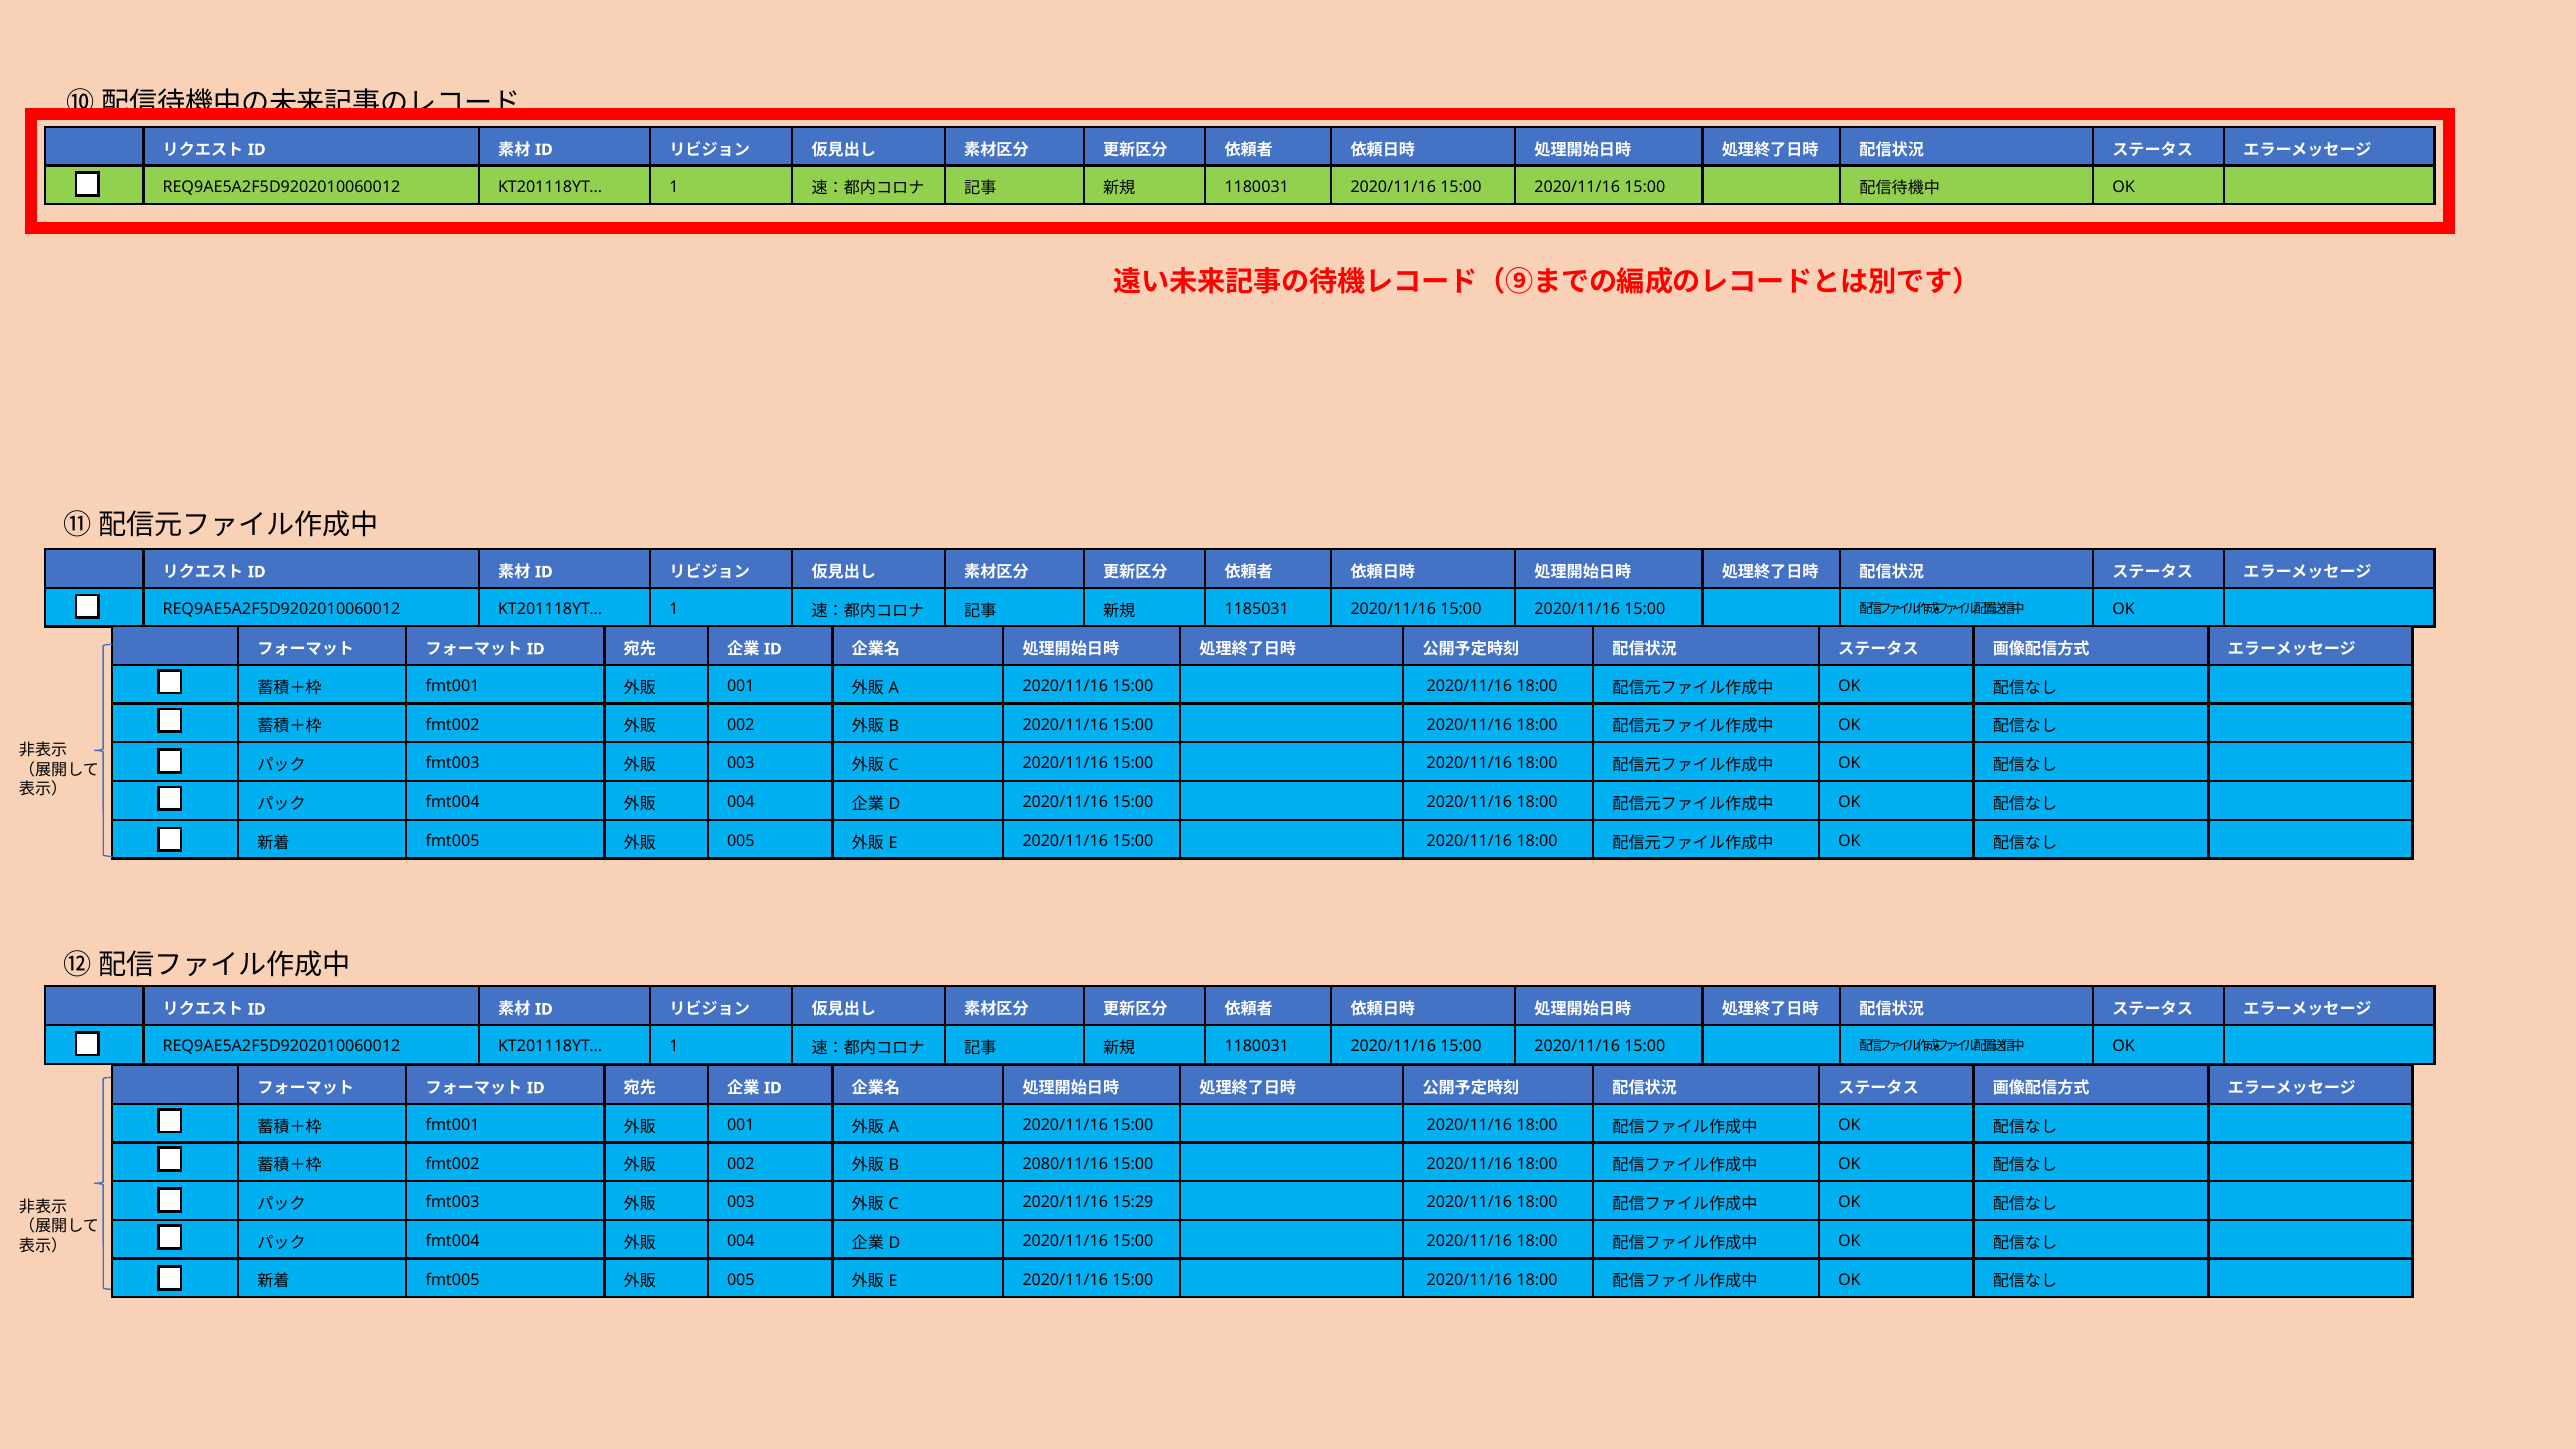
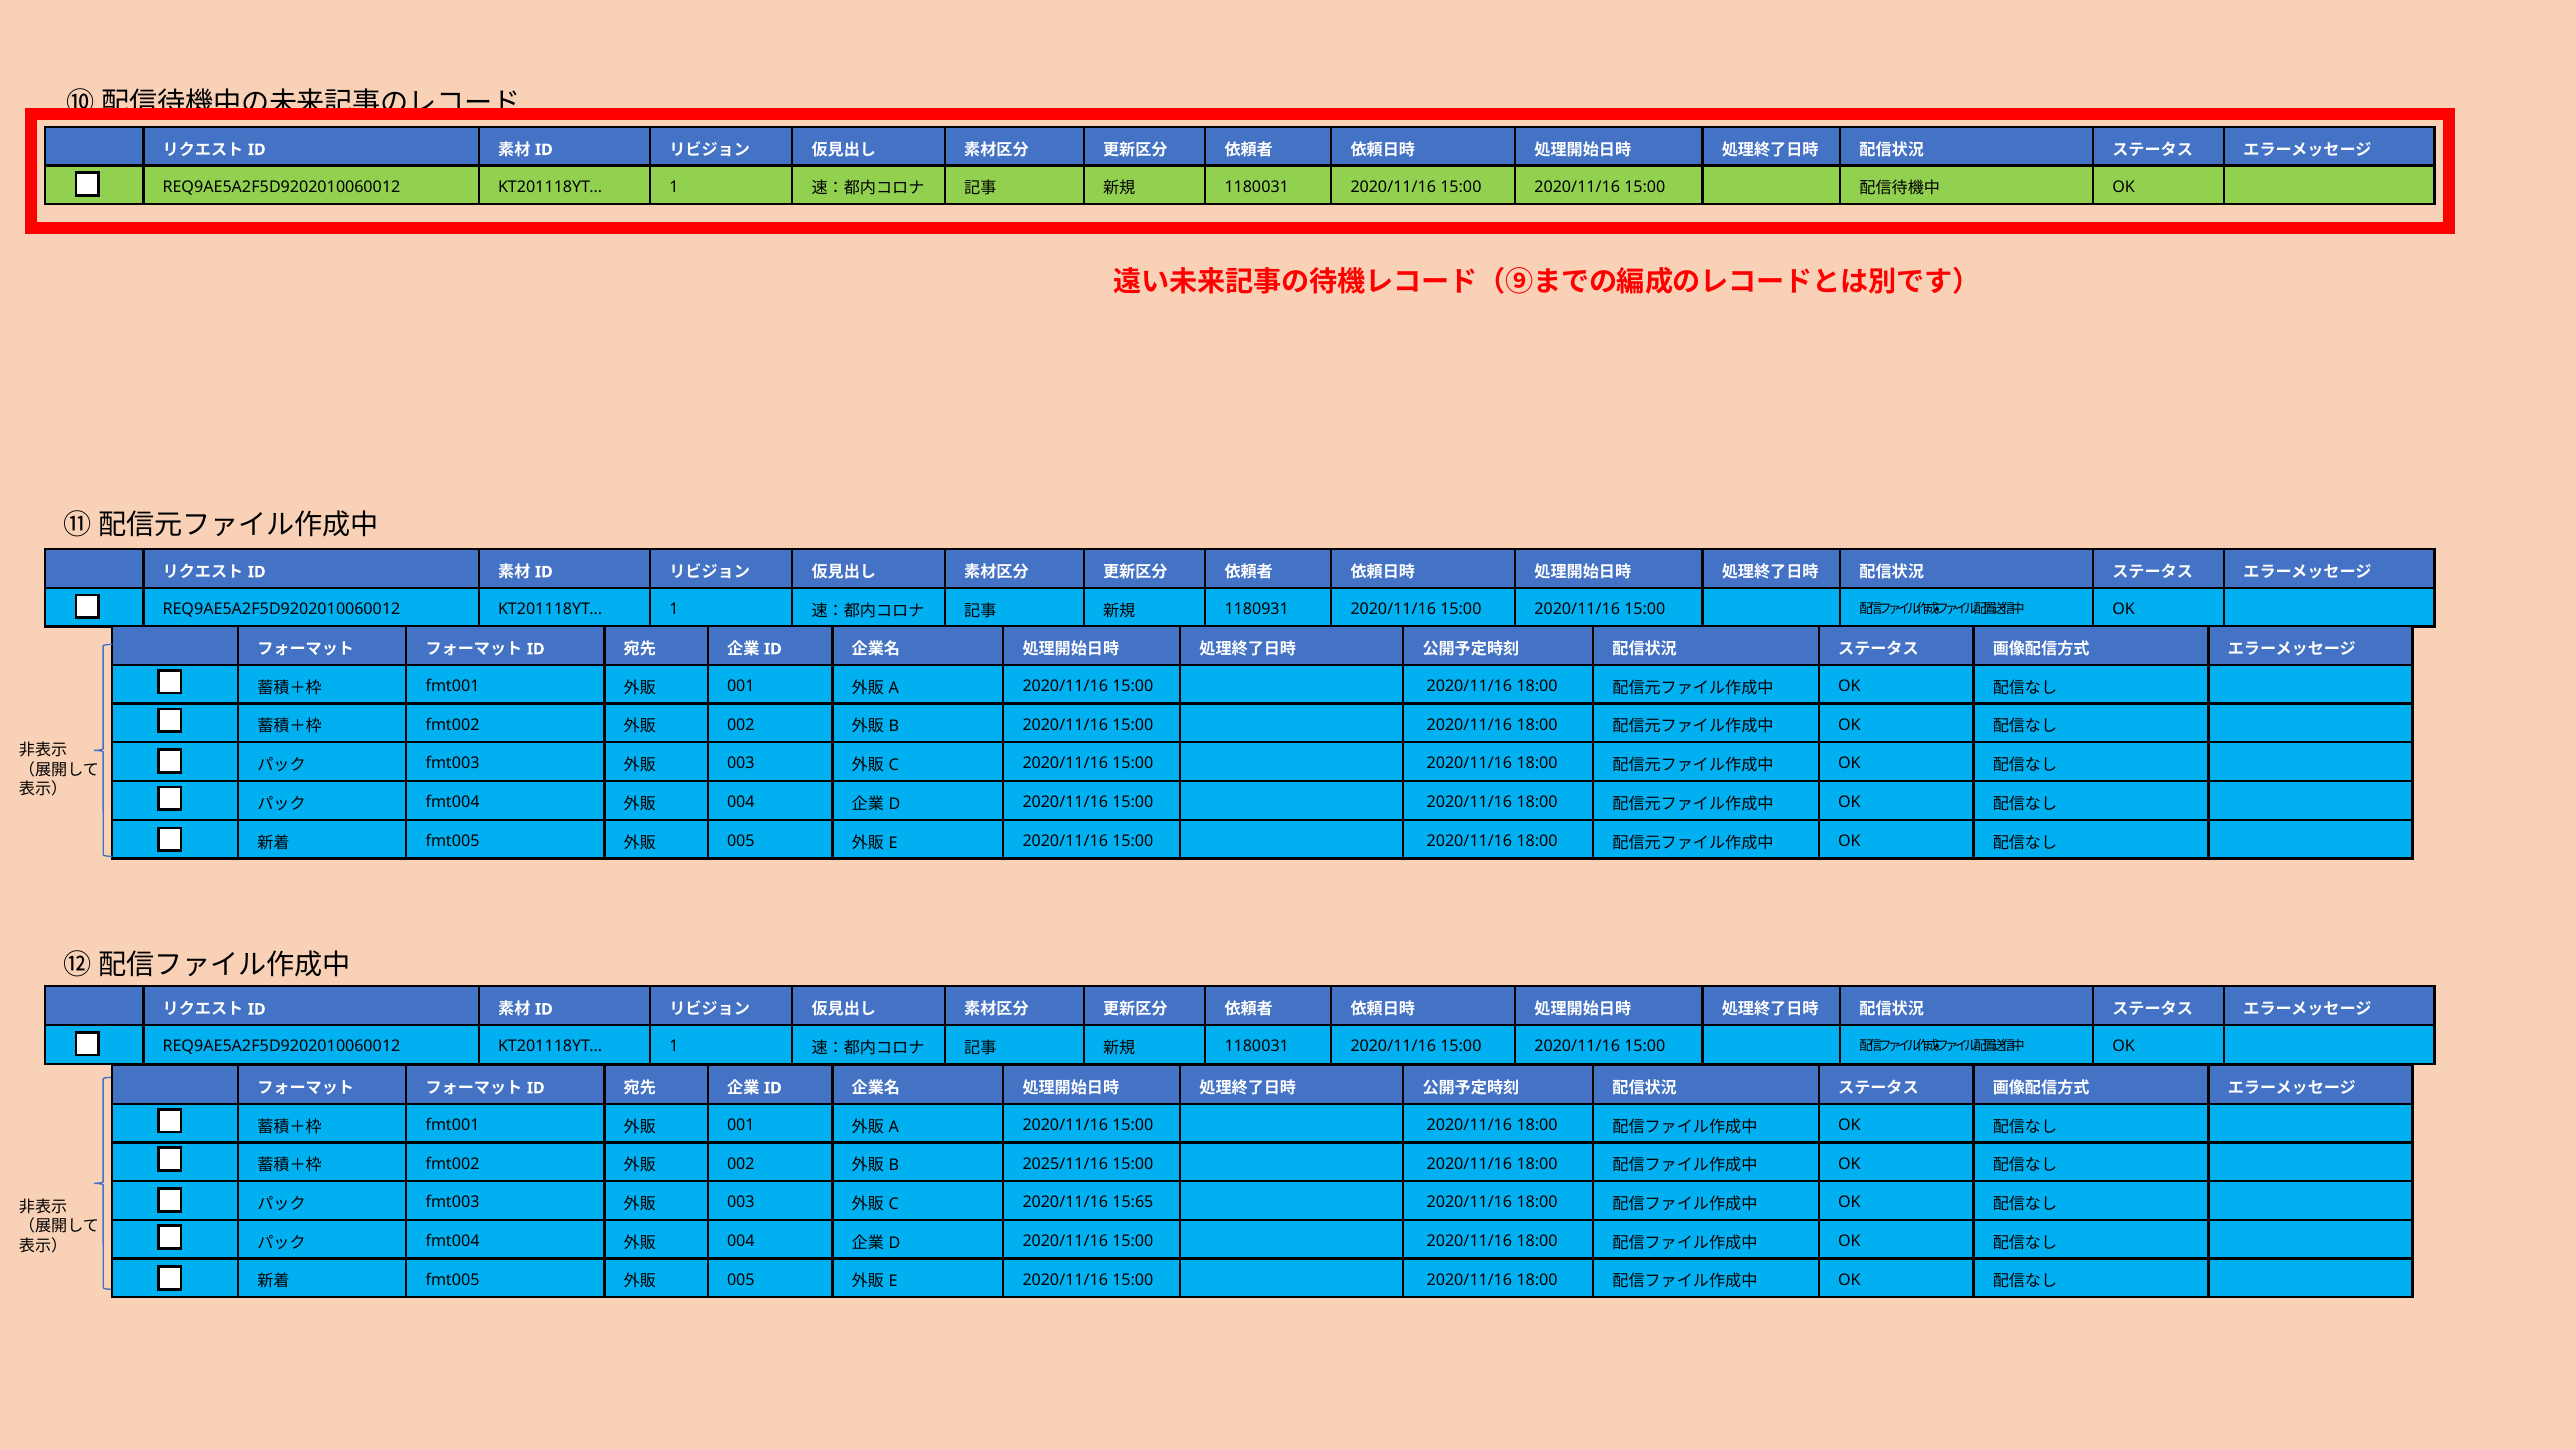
1185031: 1185031 -> 1180931
2080/11/16: 2080/11/16 -> 2025/11/16
15:29: 15:29 -> 15:65
